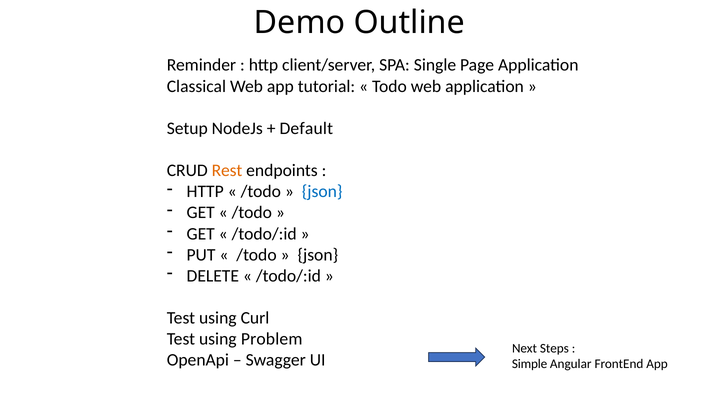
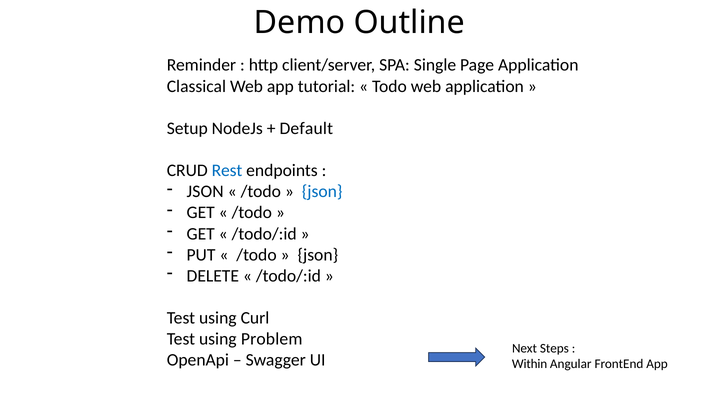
Rest colour: orange -> blue
HTTP at (205, 192): HTTP -> JSON
Simple: Simple -> Within
